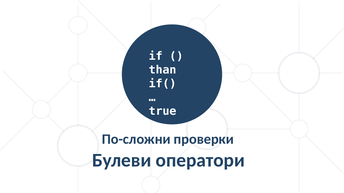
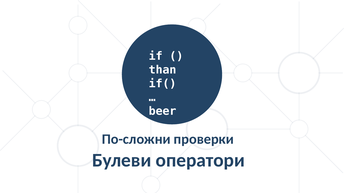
true: true -> beer
